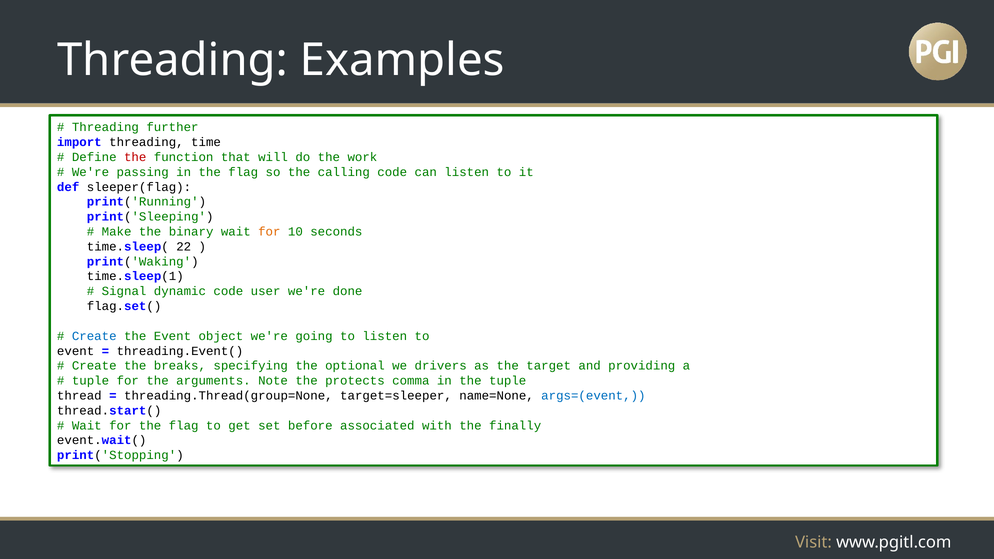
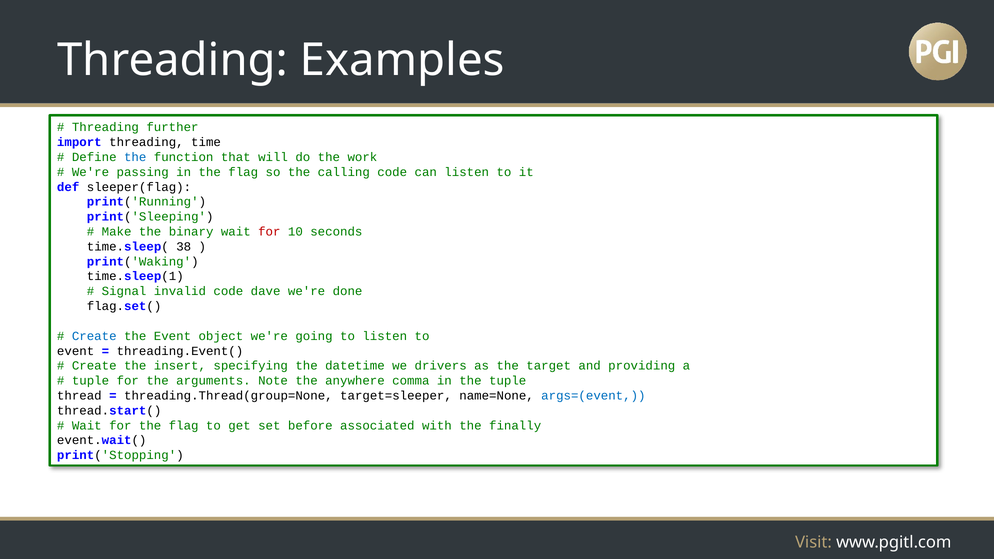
the at (135, 157) colour: red -> blue
for at (269, 232) colour: orange -> red
22: 22 -> 38
dynamic: dynamic -> invalid
user: user -> dave
breaks: breaks -> insert
optional: optional -> datetime
protects: protects -> anywhere
